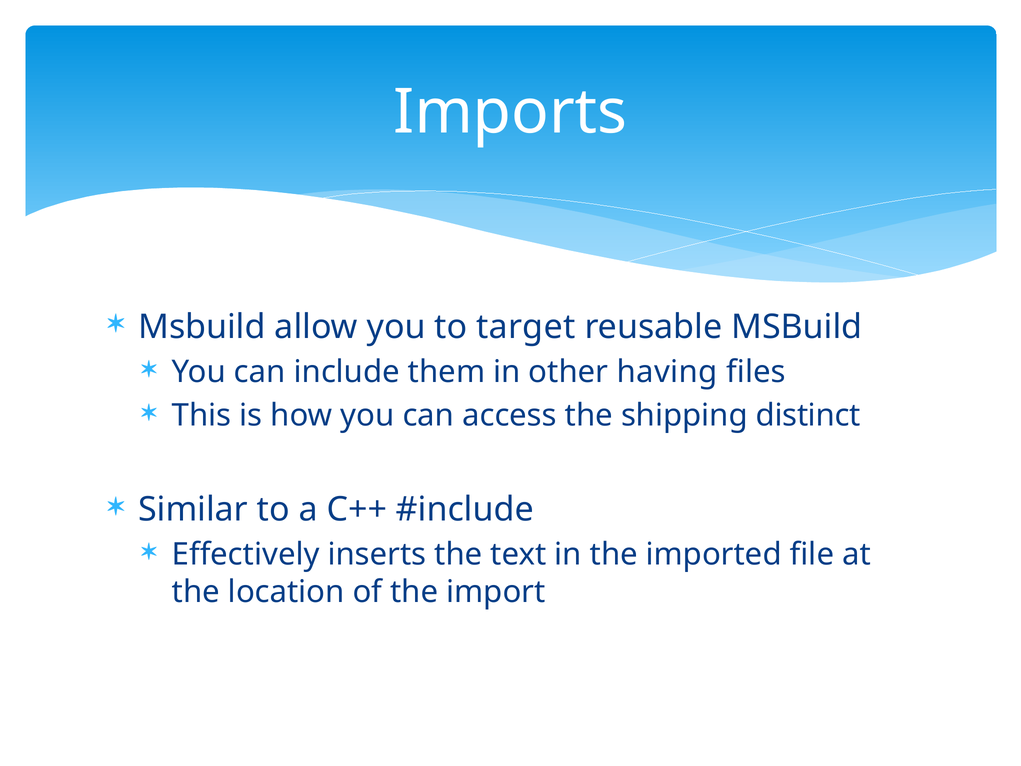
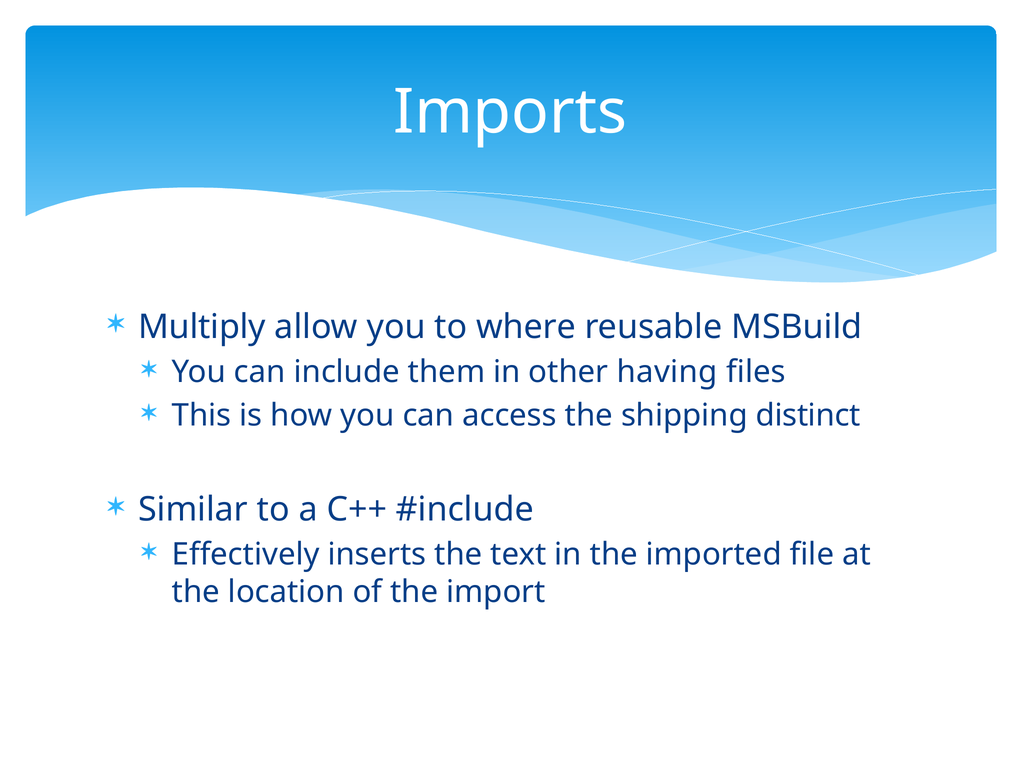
Msbuild at (202, 327): Msbuild -> Multiply
target: target -> where
